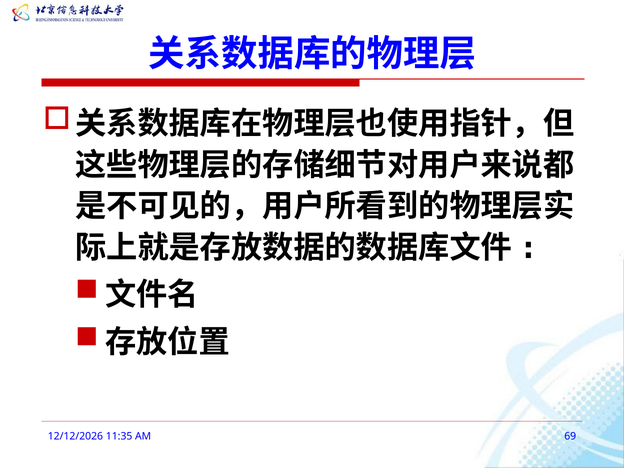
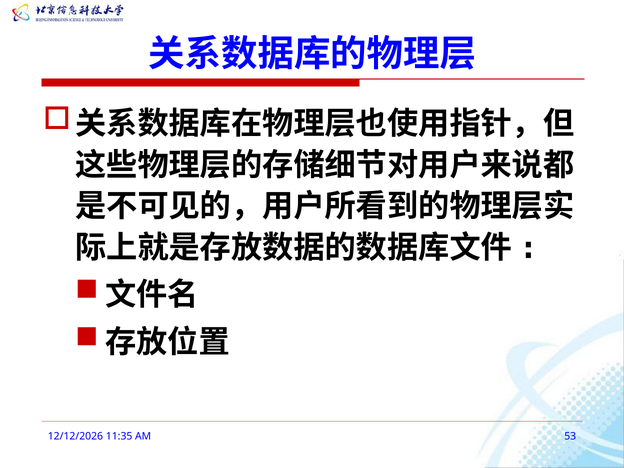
69: 69 -> 53
